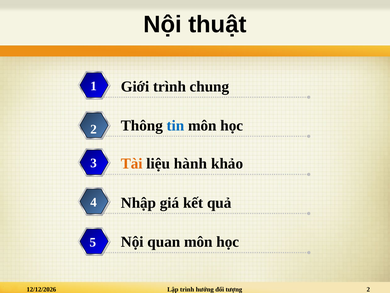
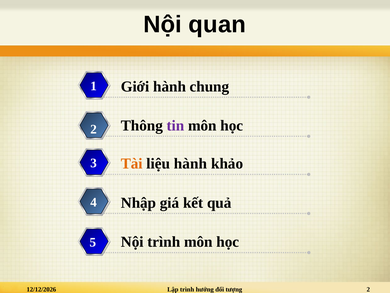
thuật: thuật -> quan
Giới trình: trình -> hành
tin colour: blue -> purple
quan at (164, 241): quan -> trình
